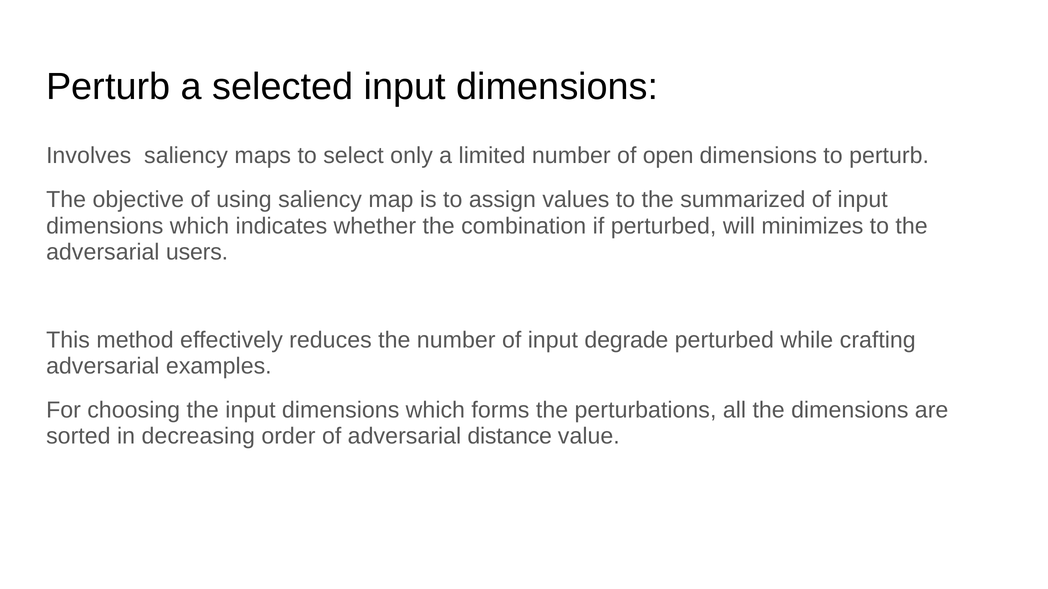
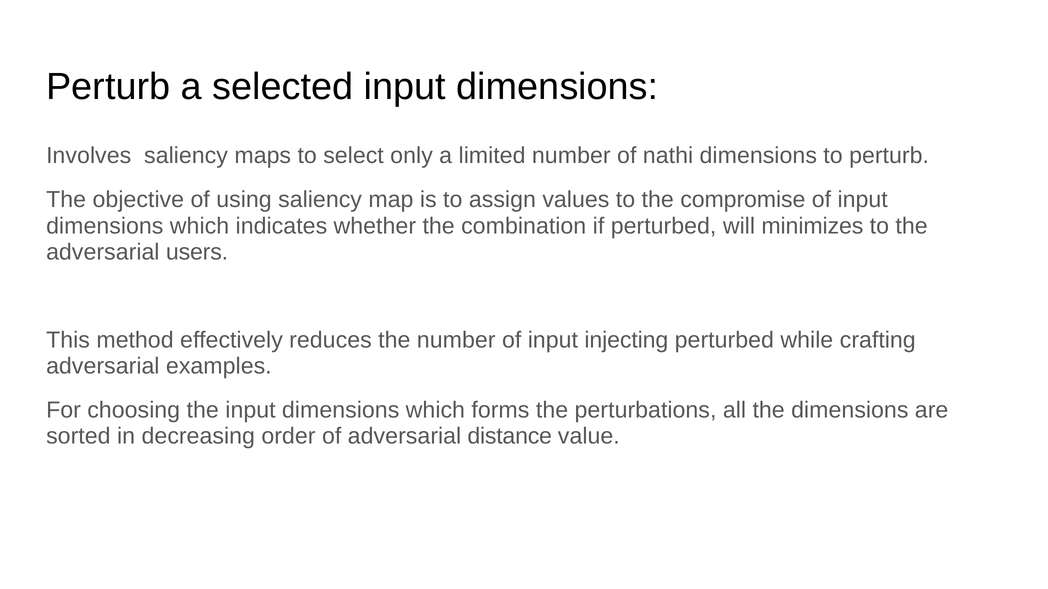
open: open -> nathi
summarized: summarized -> compromise
degrade: degrade -> injecting
